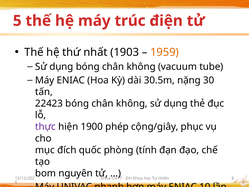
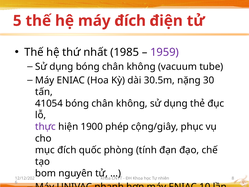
máy trúc: trúc -> đích
1903: 1903 -> 1985
1959 colour: orange -> purple
22423: 22423 -> 41054
